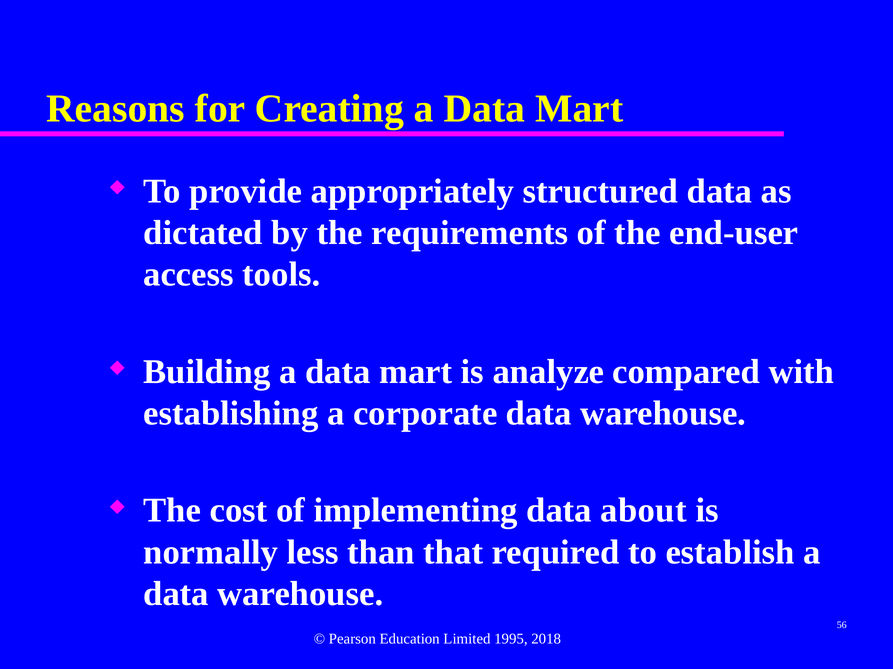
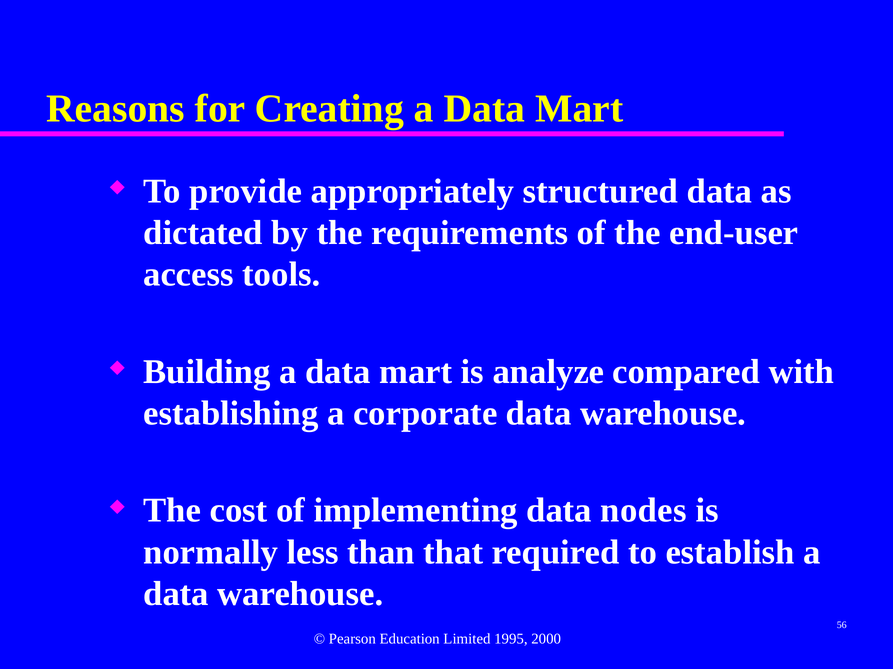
about: about -> nodes
2018: 2018 -> 2000
